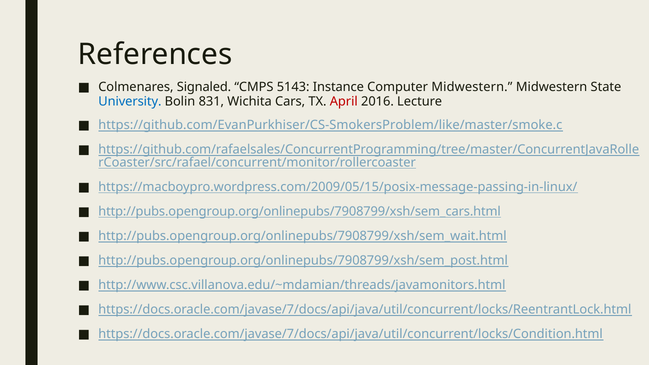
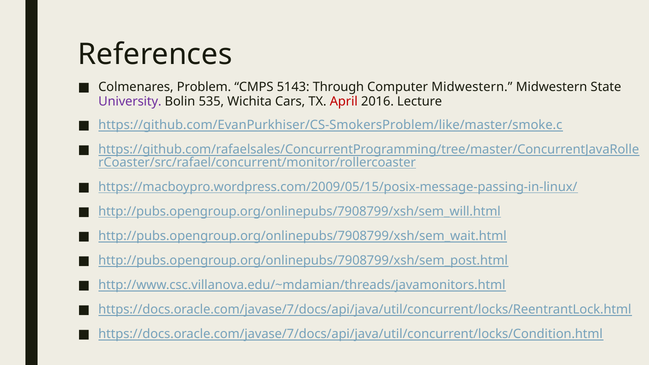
Signaled: Signaled -> Problem
Instance: Instance -> Through
University colour: blue -> purple
831: 831 -> 535
http://pubs.opengroup.org/onlinepubs/7908799/xsh/sem_cars.html: http://pubs.opengroup.org/onlinepubs/7908799/xsh/sem_cars.html -> http://pubs.opengroup.org/onlinepubs/7908799/xsh/sem_will.html
